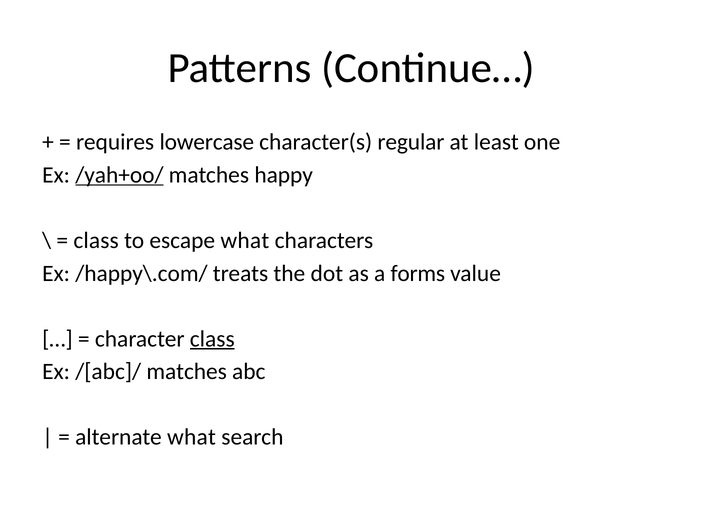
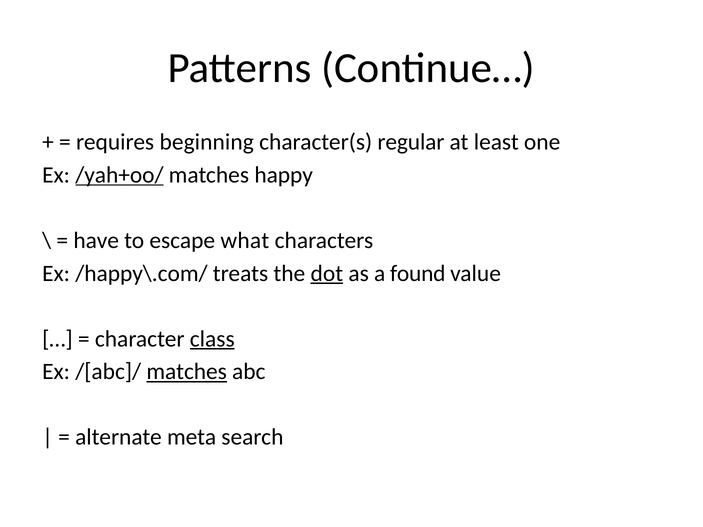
lowercase: lowercase -> beginning
class at (96, 241): class -> have
dot underline: none -> present
forms: forms -> found
matches at (187, 372) underline: none -> present
alternate what: what -> meta
